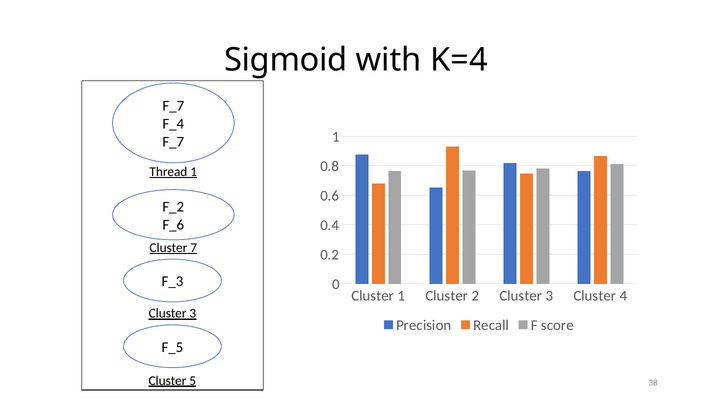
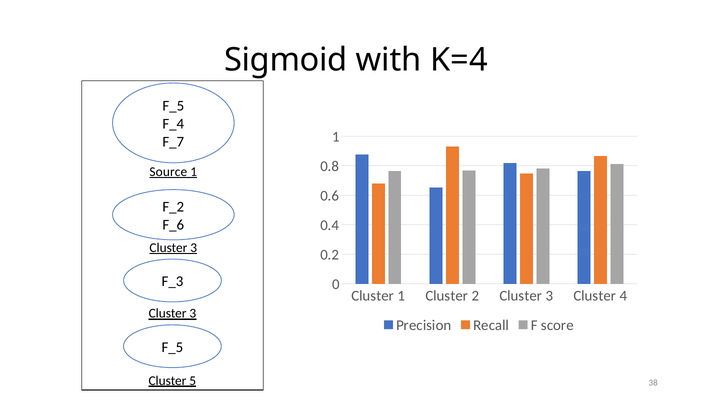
F_7 at (173, 106): F_7 -> F_5
Thread: Thread -> Source
7 at (194, 247): 7 -> 3
